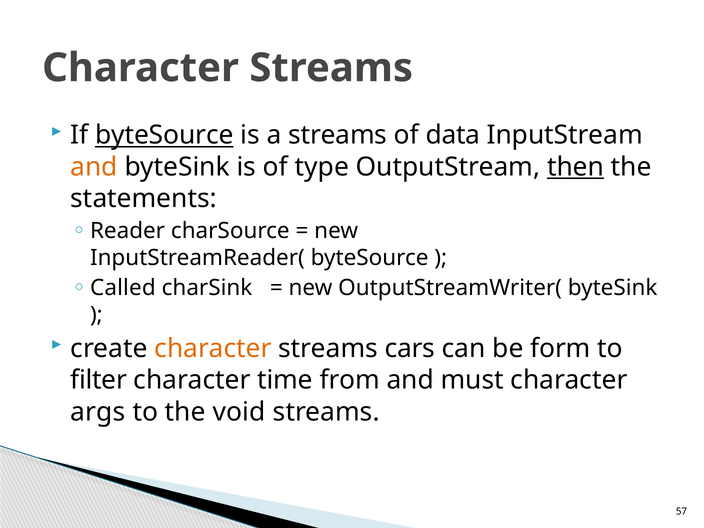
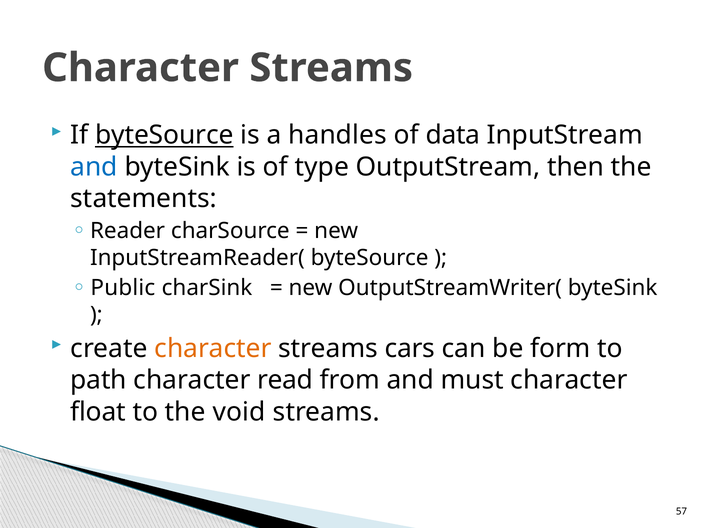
a streams: streams -> handles
and at (94, 167) colour: orange -> blue
then underline: present -> none
Called: Called -> Public
filter: filter -> path
time: time -> read
args: args -> float
